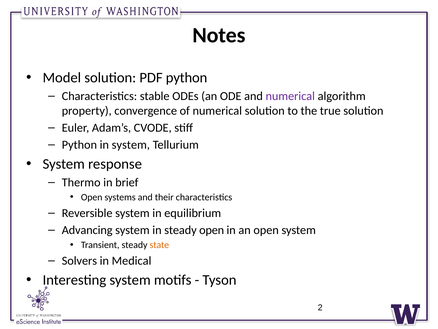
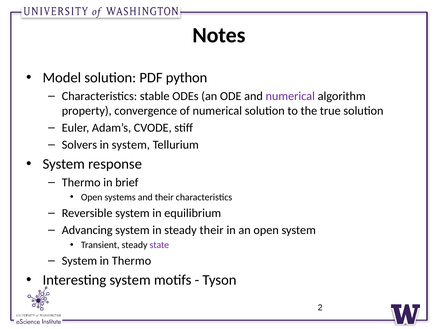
Python at (79, 145): Python -> Solvers
steady open: open -> their
state colour: orange -> purple
Solvers at (79, 260): Solvers -> System
in Medical: Medical -> Thermo
